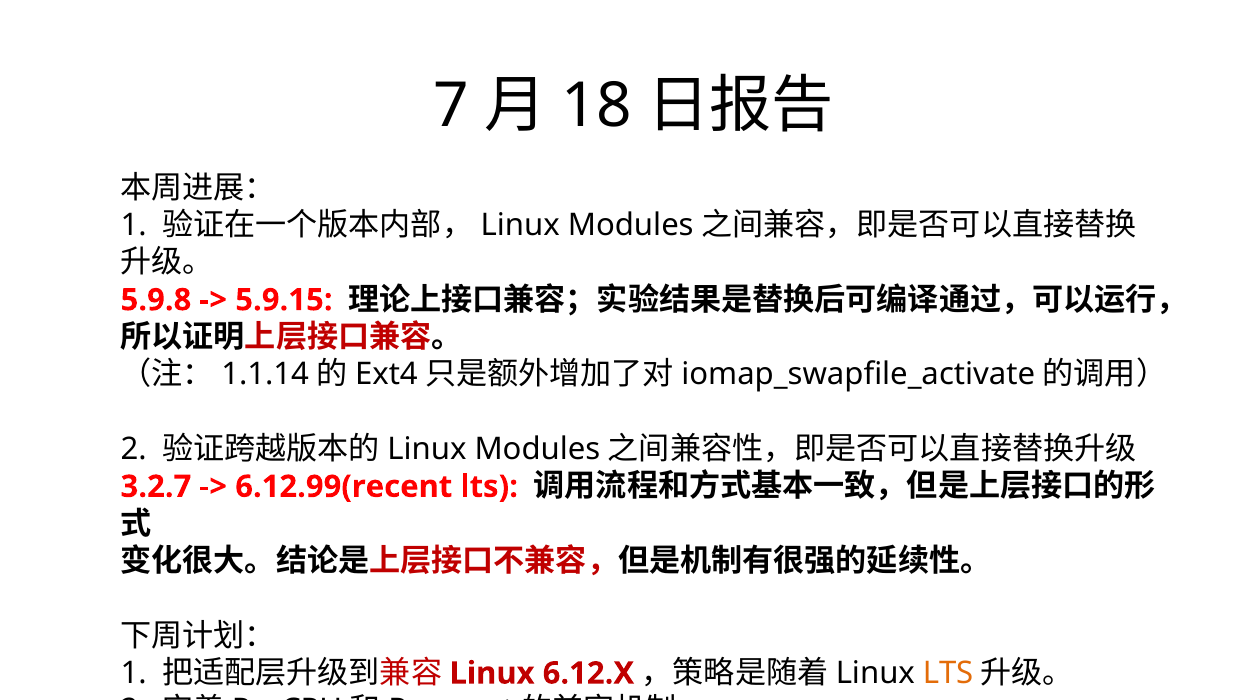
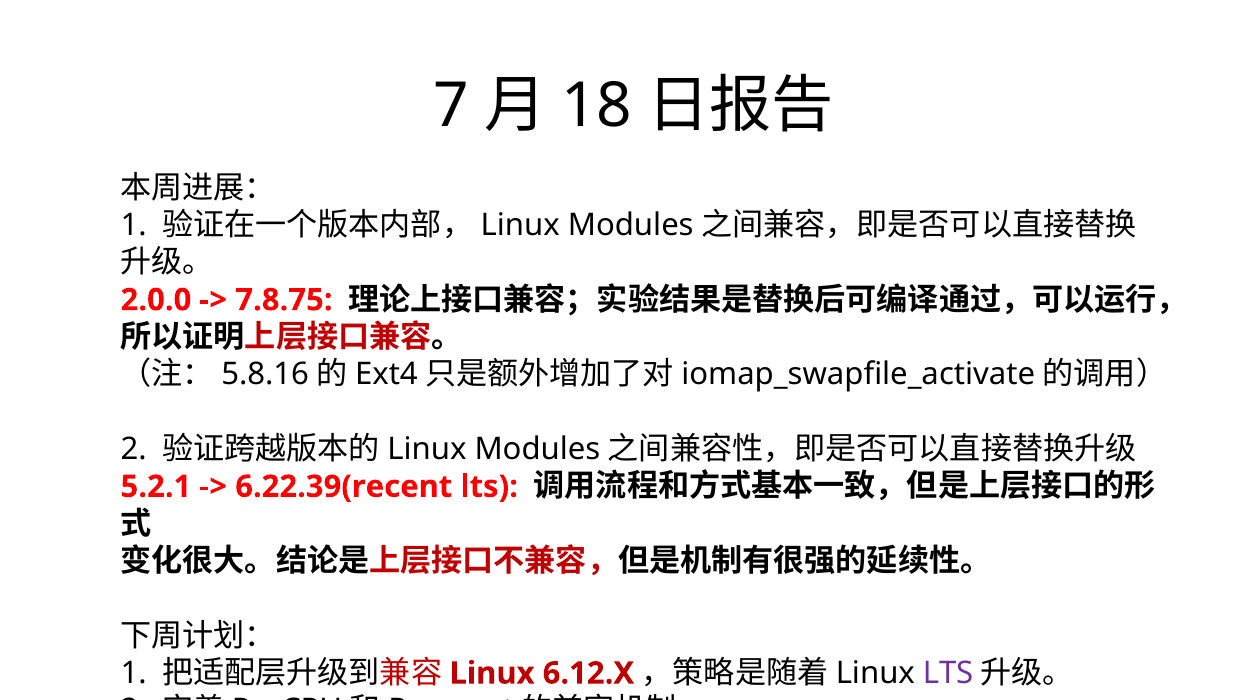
5.9.8: 5.9.8 -> 2.0.0
5.9.15: 5.9.15 -> 7.8.75
1.1.14: 1.1.14 -> 5.8.16
3.2.7: 3.2.7 -> 5.2.1
6.12.99(recent: 6.12.99(recent -> 6.22.39(recent
LTS at (948, 673) colour: orange -> purple
